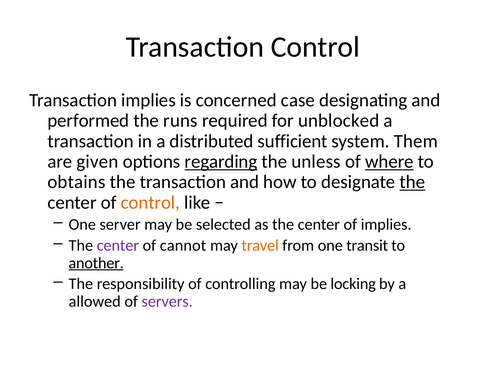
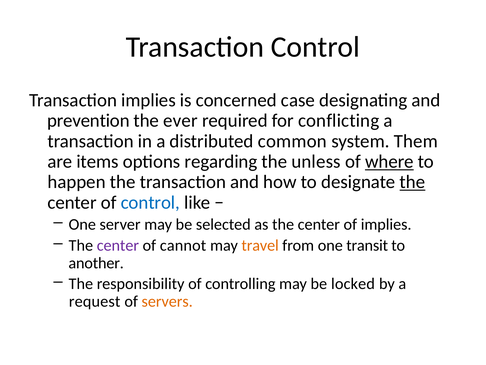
performed: performed -> prevention
runs: runs -> ever
unblocked: unblocked -> conflicting
sufficient: sufficient -> common
given: given -> items
regarding underline: present -> none
obtains: obtains -> happen
control at (150, 202) colour: orange -> blue
another underline: present -> none
locking: locking -> locked
allowed: allowed -> request
servers colour: purple -> orange
